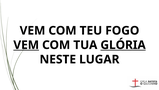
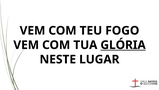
VEM at (26, 45) underline: present -> none
